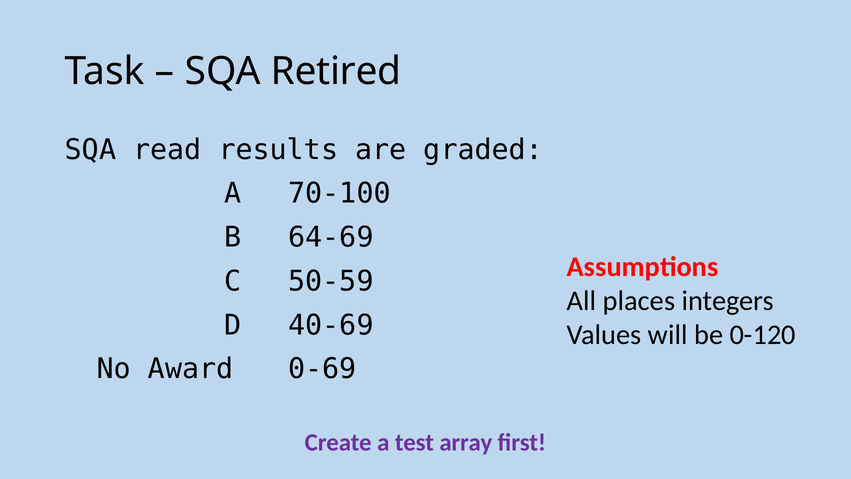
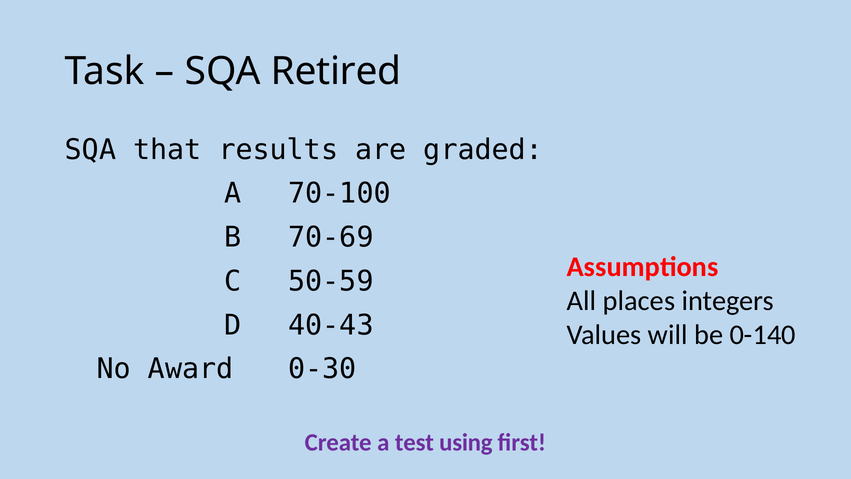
read: read -> that
64-69: 64-69 -> 70-69
40-69: 40-69 -> 40-43
0-120: 0-120 -> 0-140
0-69: 0-69 -> 0-30
array: array -> using
